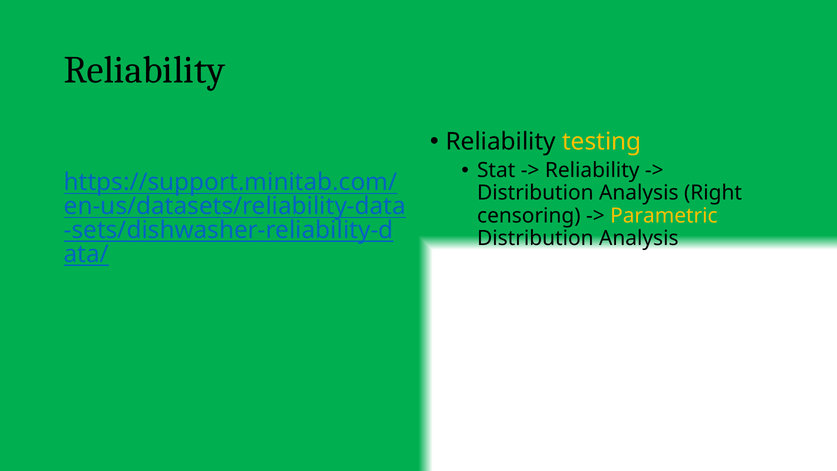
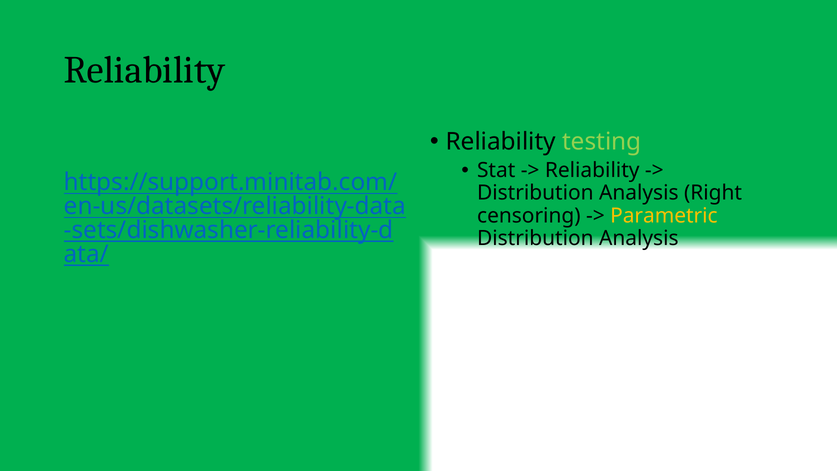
testing colour: yellow -> light green
